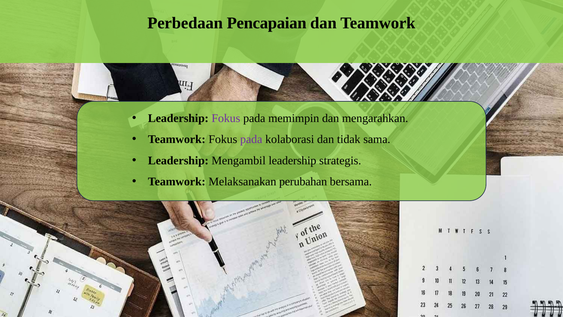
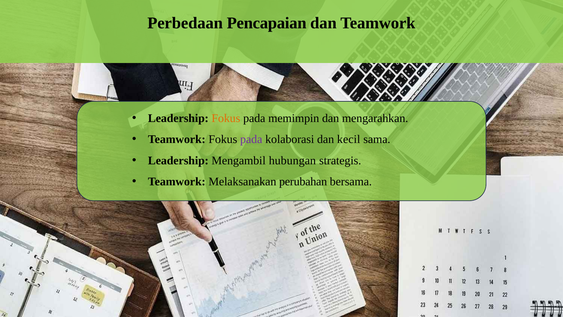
Fokus at (226, 118) colour: purple -> orange
tidak: tidak -> kecil
Mengambil leadership: leadership -> hubungan
